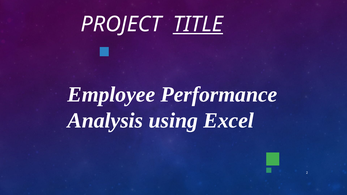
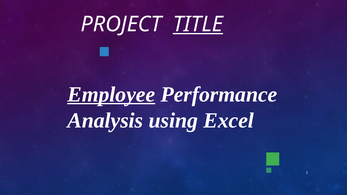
Employee underline: none -> present
